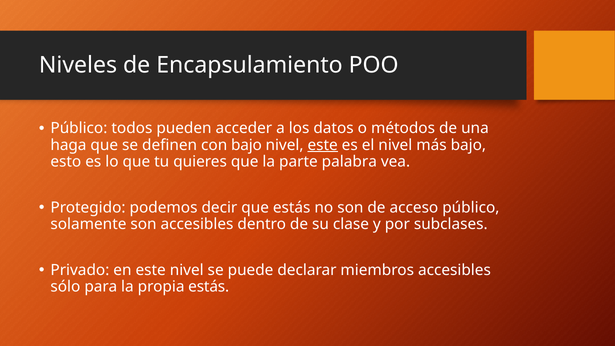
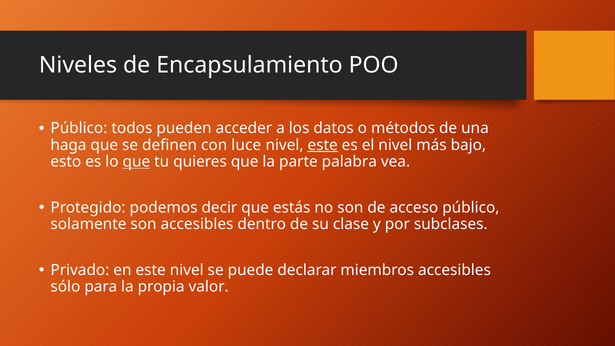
con bajo: bajo -> luce
que at (136, 162) underline: none -> present
propia estás: estás -> valor
